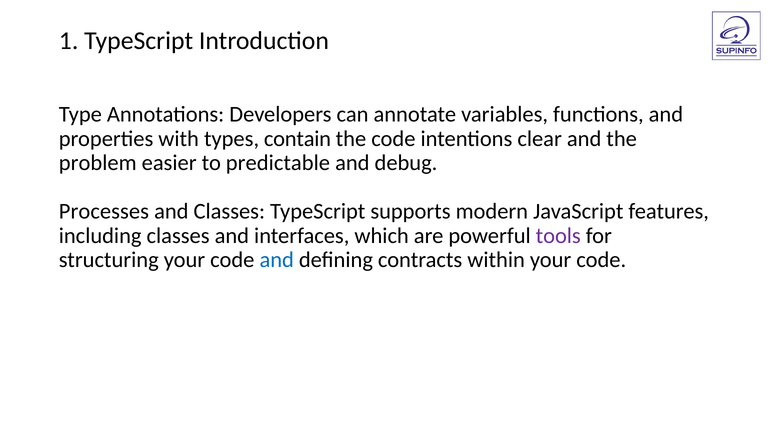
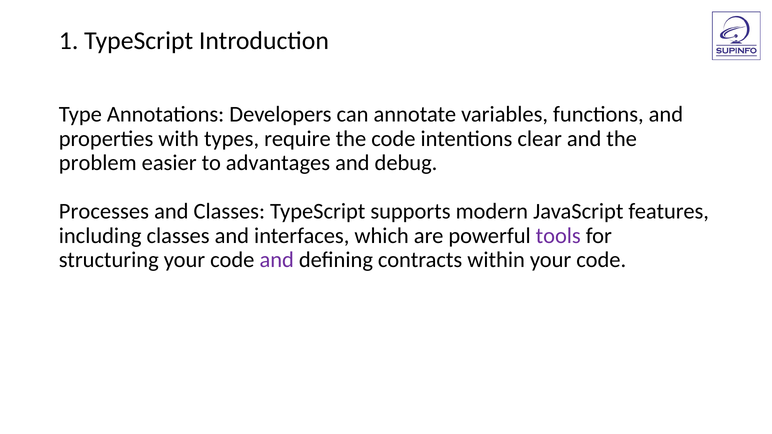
contain: contain -> require
predictable: predictable -> advantages
and at (277, 260) colour: blue -> purple
